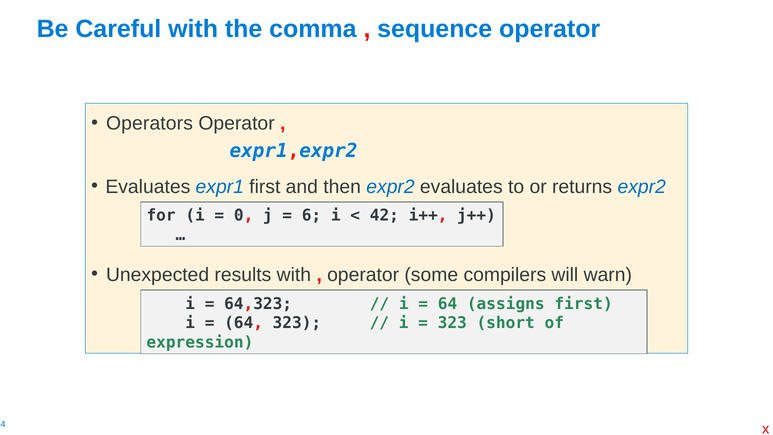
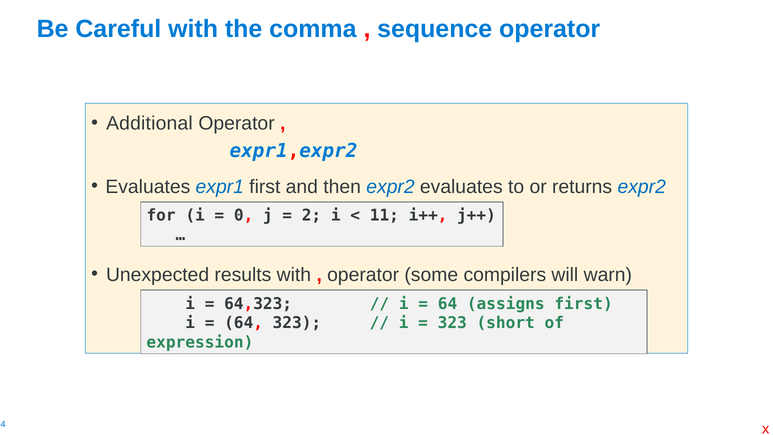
Operators: Operators -> Additional
6: 6 -> 2
42: 42 -> 11
